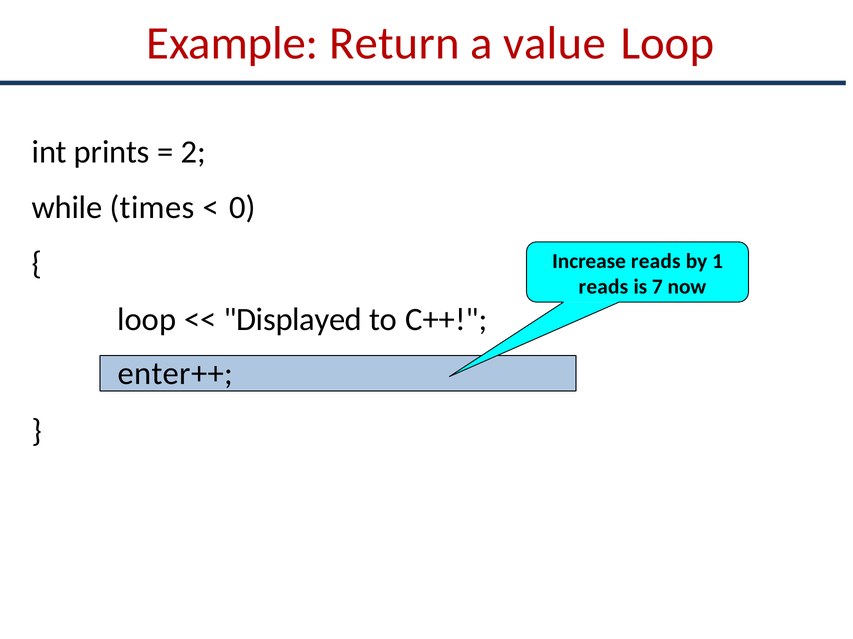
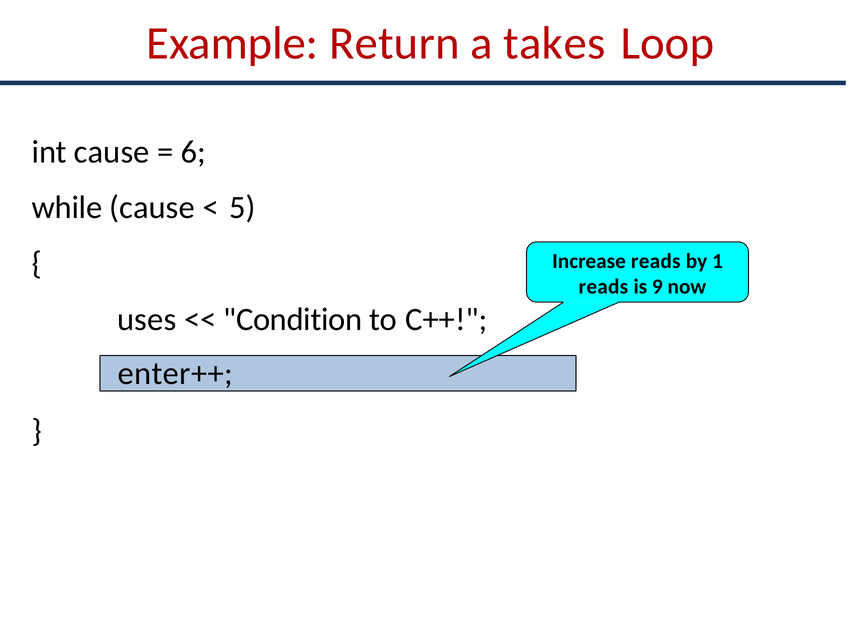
value: value -> takes
int prints: prints -> cause
2: 2 -> 6
while times: times -> cause
0: 0 -> 5
7: 7 -> 9
loop at (147, 320): loop -> uses
Displayed: Displayed -> Condition
